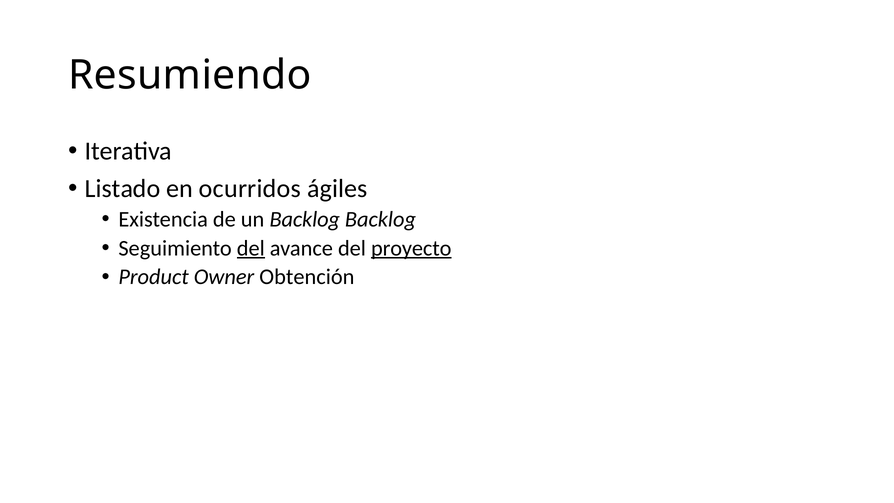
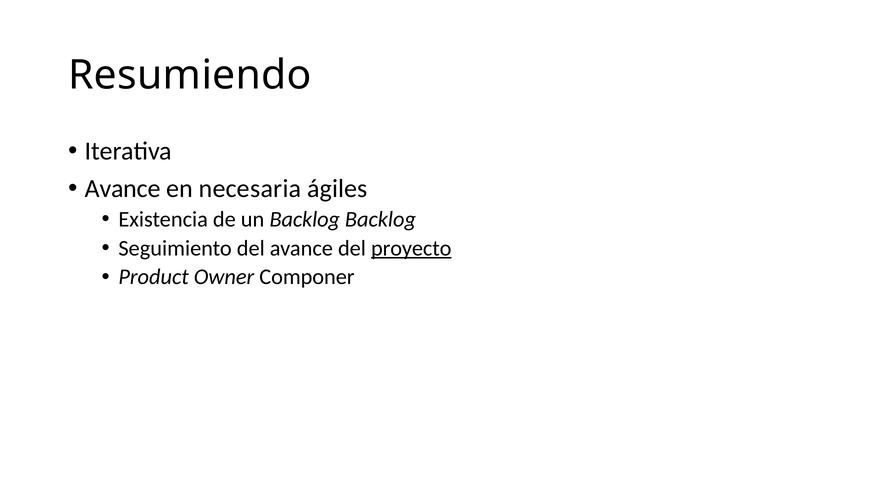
Listado at (123, 189): Listado -> Avance
ocurridos: ocurridos -> necesaria
del at (251, 248) underline: present -> none
Obtención: Obtención -> Componer
